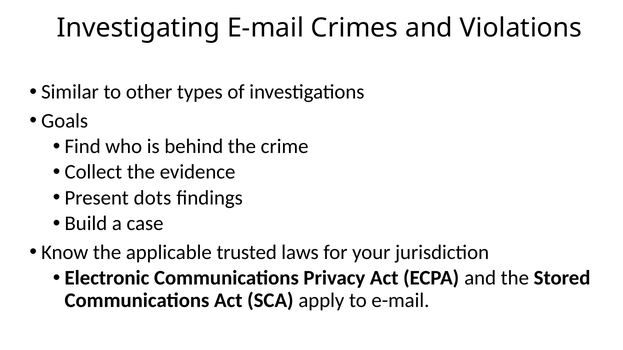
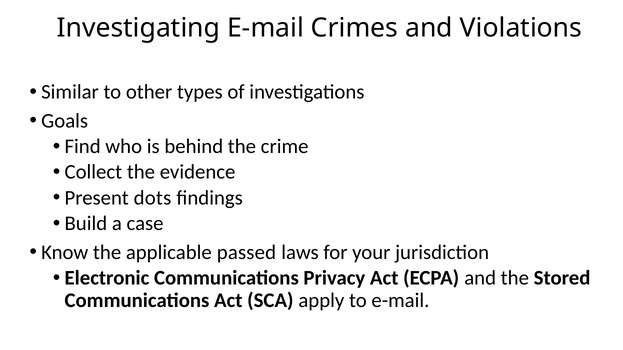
trusted: trusted -> passed
